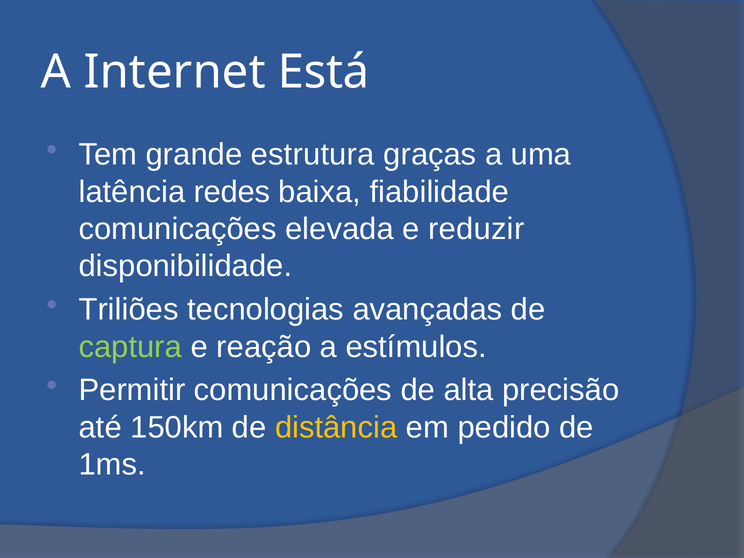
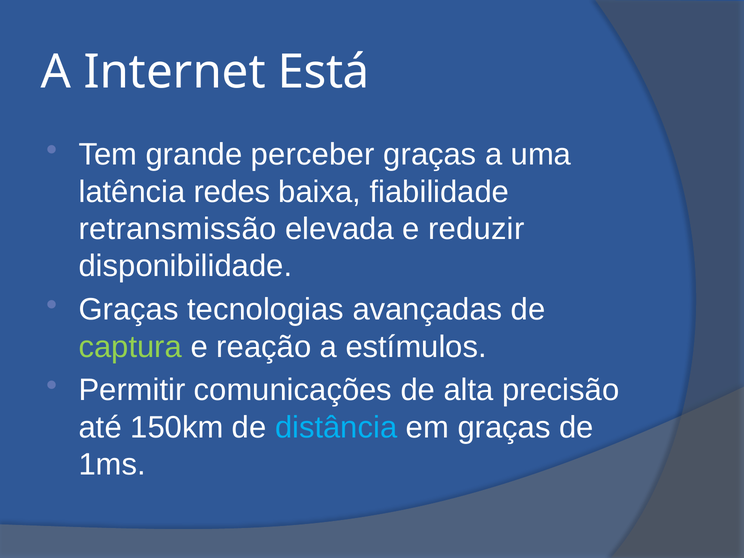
estrutura: estrutura -> perceber
comunicações at (178, 229): comunicações -> retransmissão
Triliões at (129, 310): Triliões -> Graças
distância colour: yellow -> light blue
em pedido: pedido -> graças
